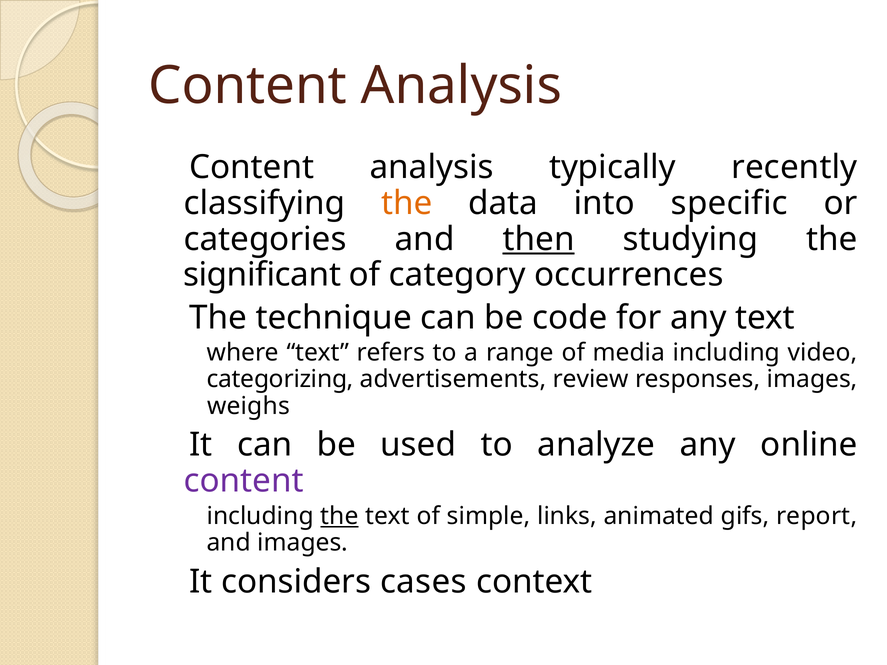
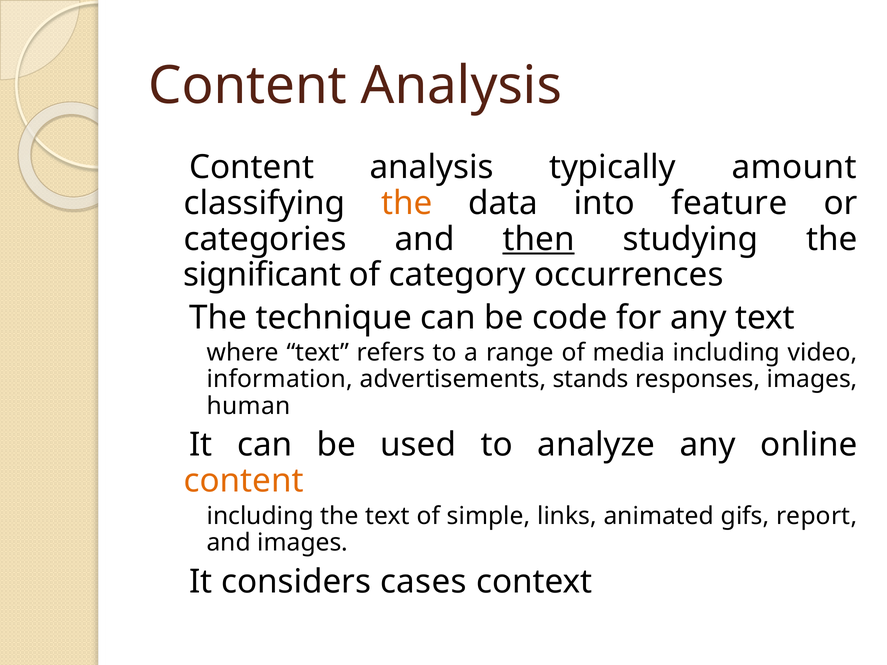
recently: recently -> amount
specific: specific -> feature
categorizing: categorizing -> information
review: review -> stands
weighs: weighs -> human
content at (244, 481) colour: purple -> orange
the at (340, 516) underline: present -> none
